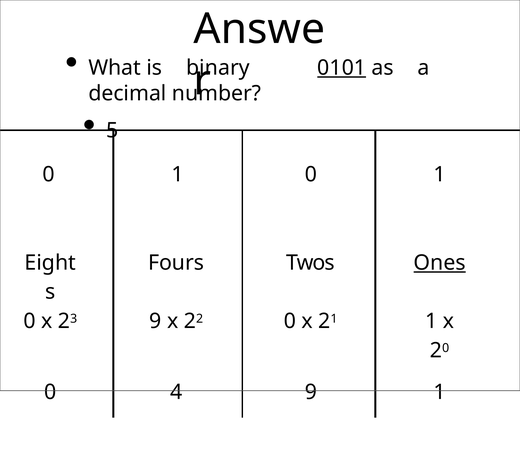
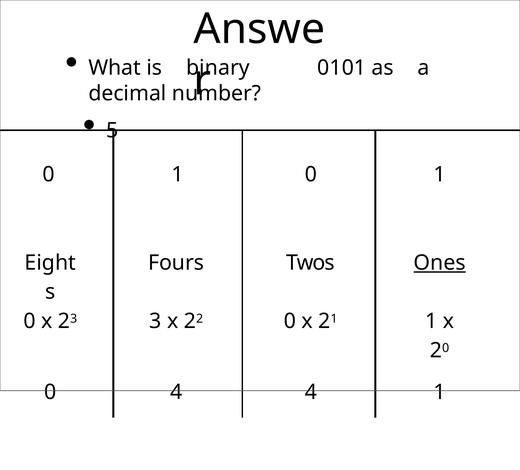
0101 underline: present -> none
23 9: 9 -> 3
4 9: 9 -> 4
